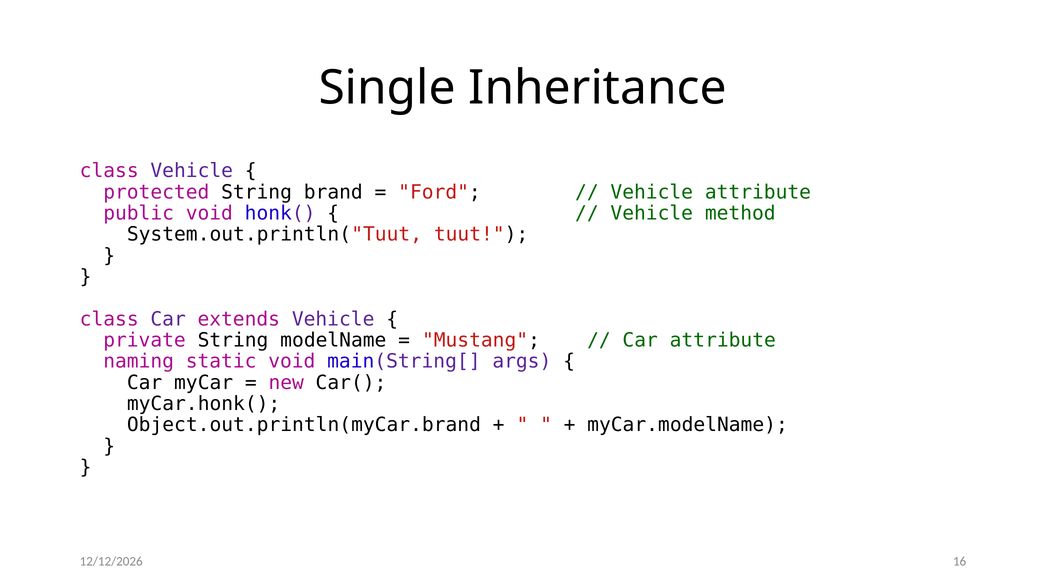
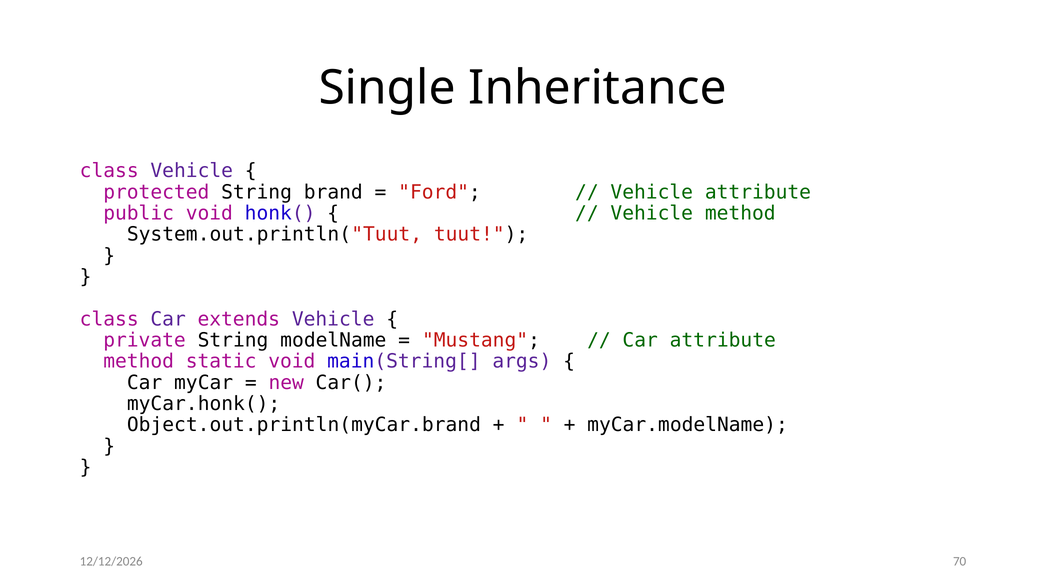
naming at (139, 362): naming -> method
16: 16 -> 70
